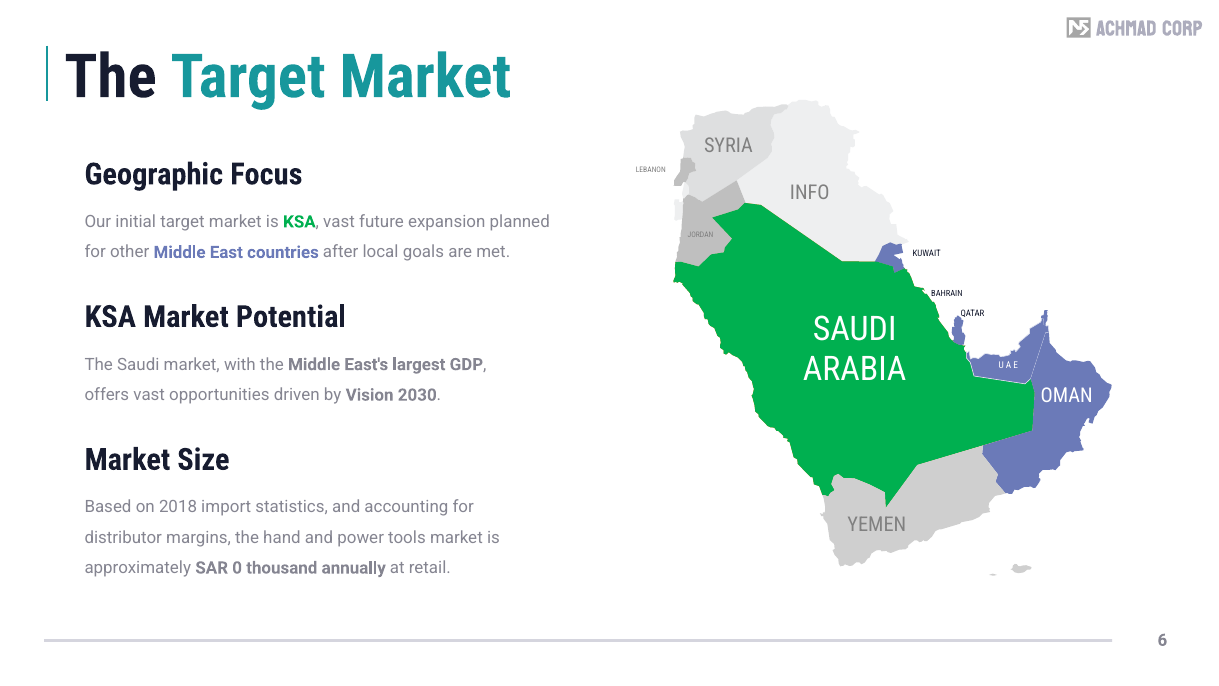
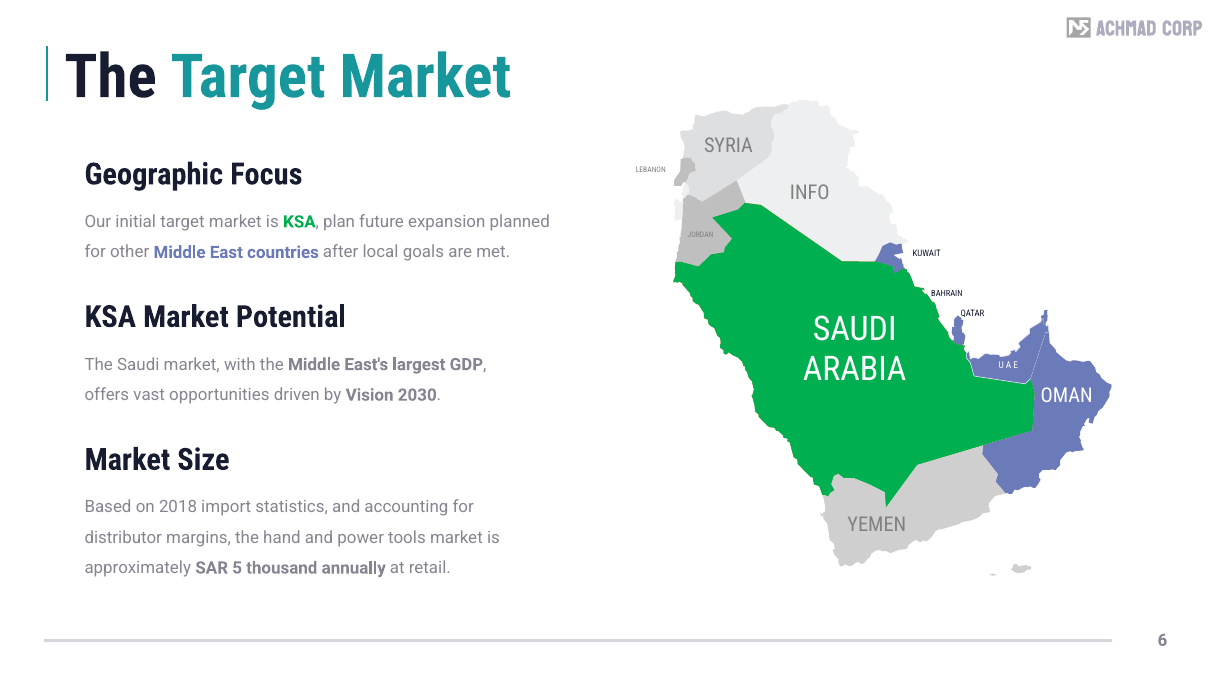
KSA vast: vast -> plan
0: 0 -> 5
